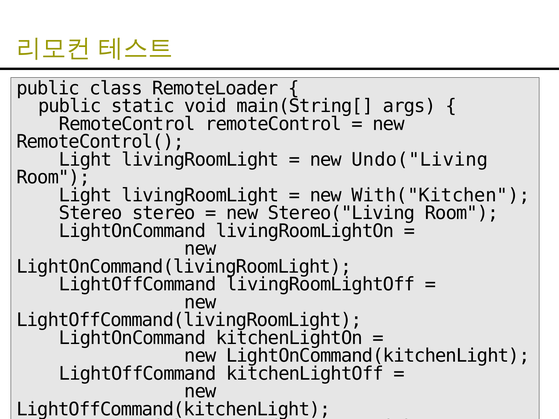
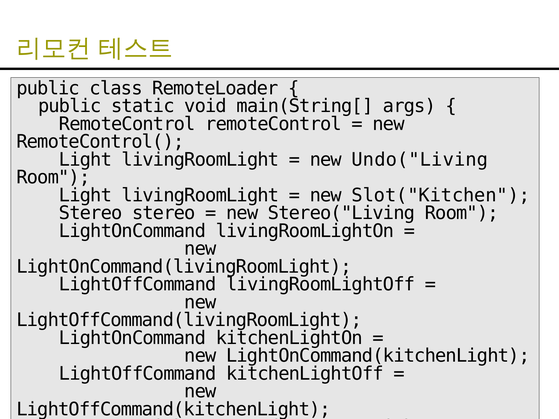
With("Kitchen: With("Kitchen -> Slot("Kitchen
